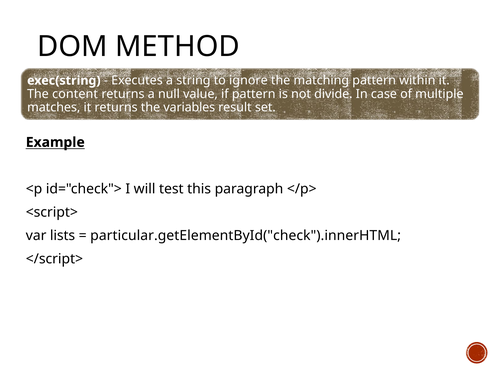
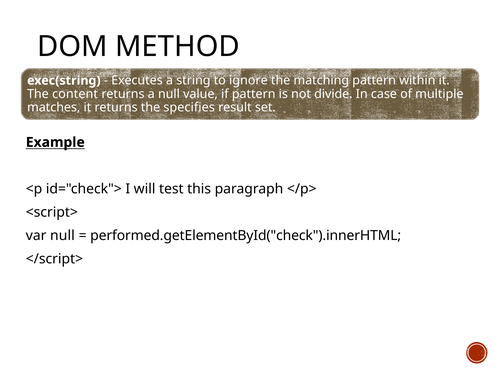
variables: variables -> specifies
var lists: lists -> null
particular.getElementById("check").innerHTML: particular.getElementById("check").innerHTML -> performed.getElementById("check").innerHTML
